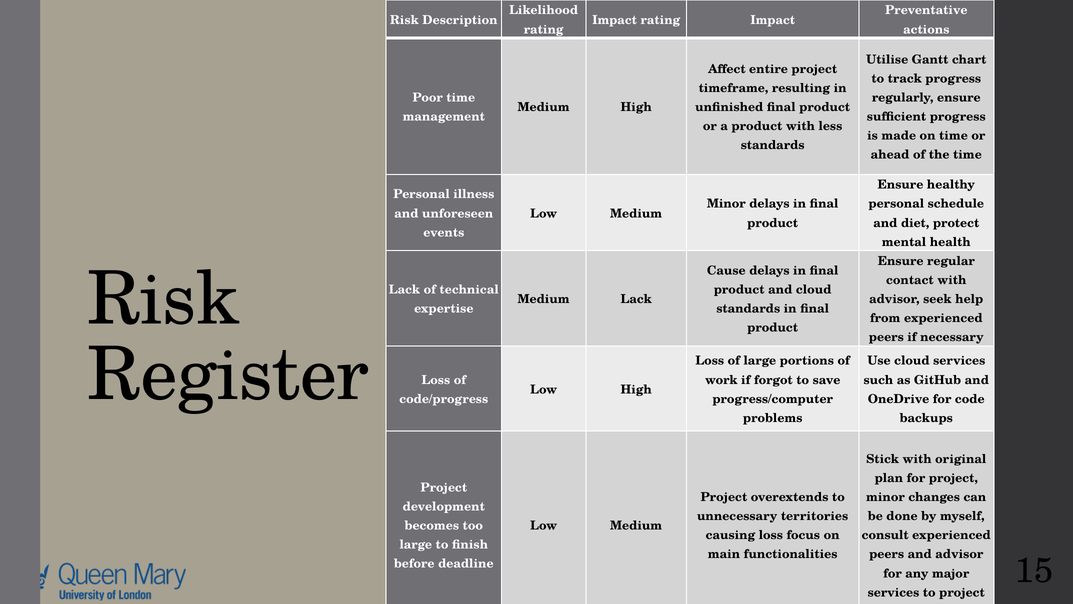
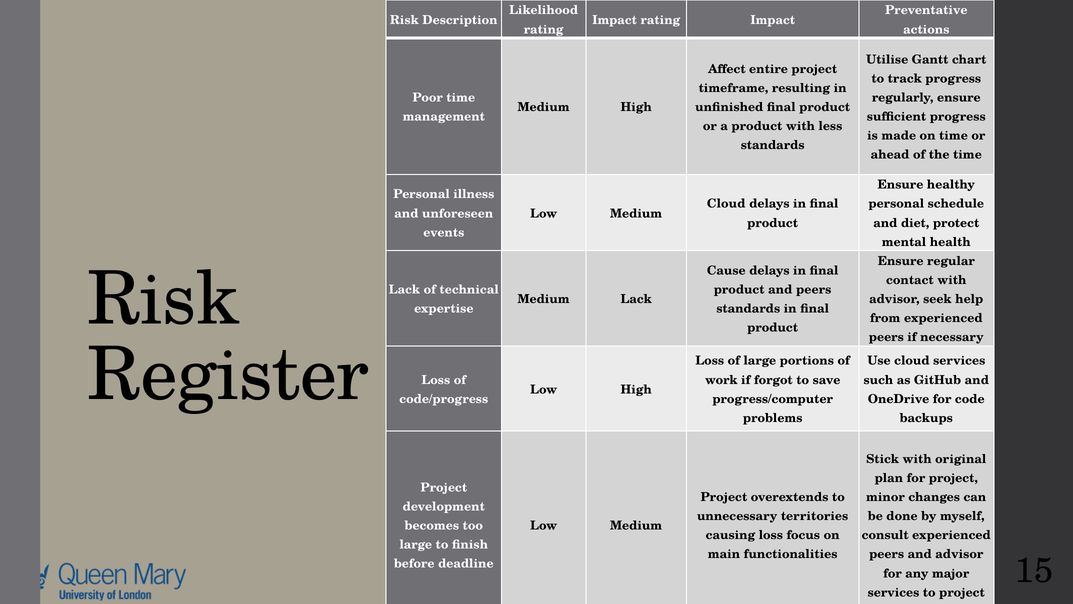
Minor at (726, 204): Minor -> Cloud
and cloud: cloud -> peers
